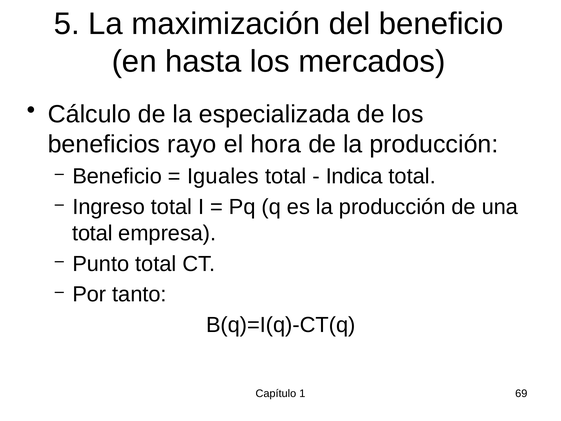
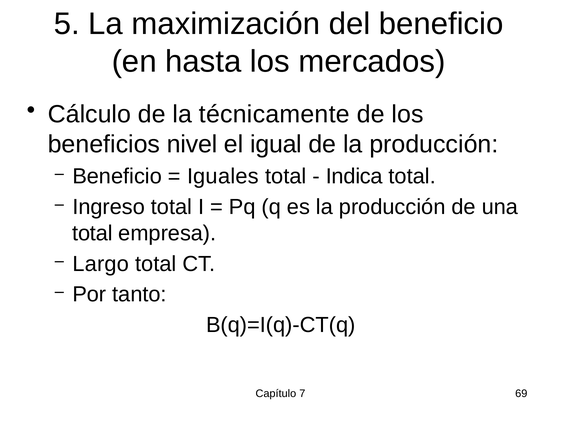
especializada: especializada -> técnicamente
rayo: rayo -> nivel
hora: hora -> igual
Punto: Punto -> Largo
1: 1 -> 7
